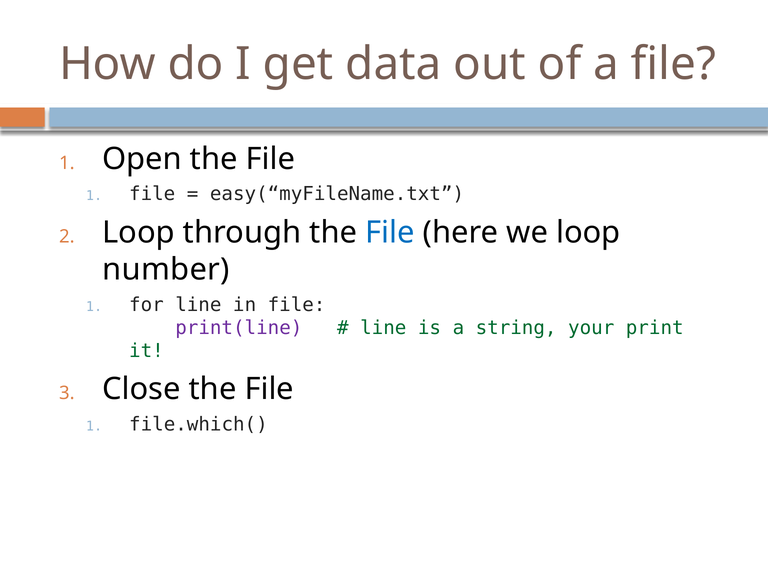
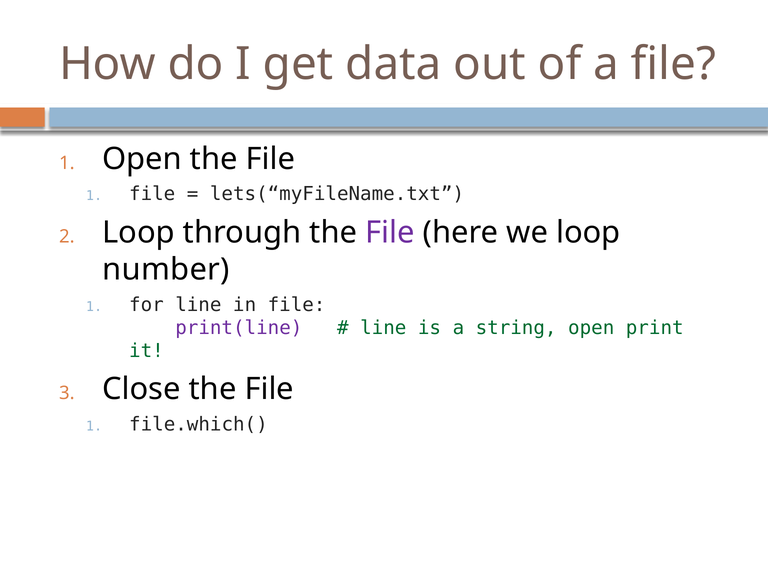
easy(“myFileName.txt: easy(“myFileName.txt -> lets(“myFileName.txt
File at (390, 232) colour: blue -> purple
string your: your -> open
